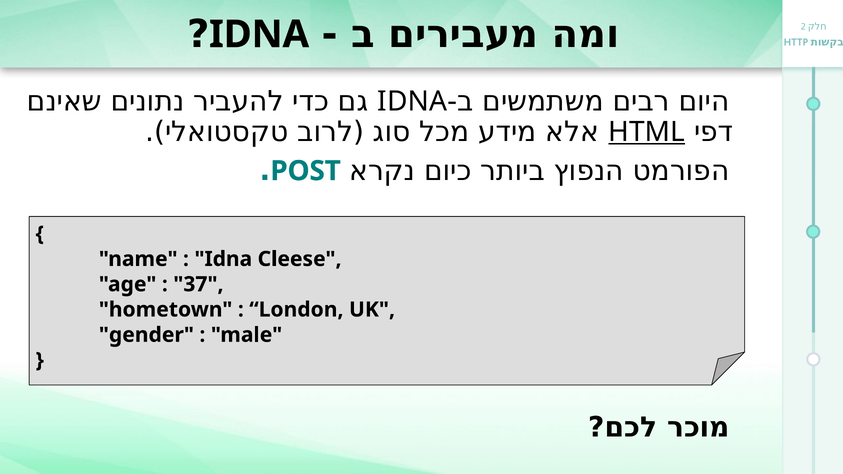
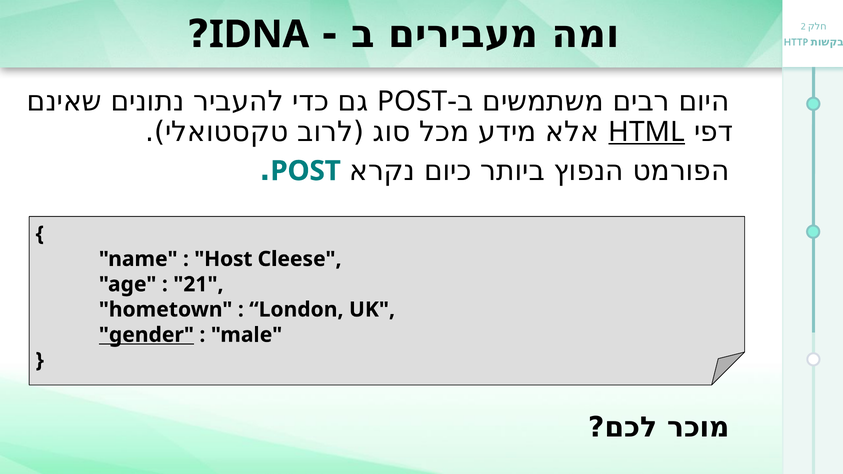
IDNA at (412, 101): IDNA -> POST
Idna at (223, 259): Idna -> Host
37: 37 -> 21
gender underline: none -> present
